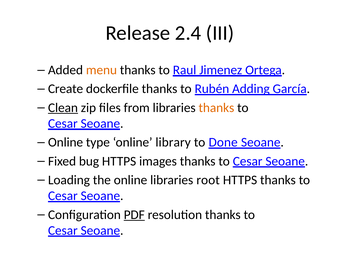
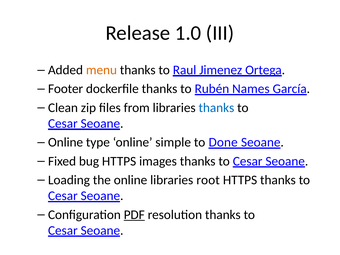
2.4: 2.4 -> 1.0
Create: Create -> Footer
Adding: Adding -> Names
Clean underline: present -> none
thanks at (216, 108) colour: orange -> blue
library: library -> simple
